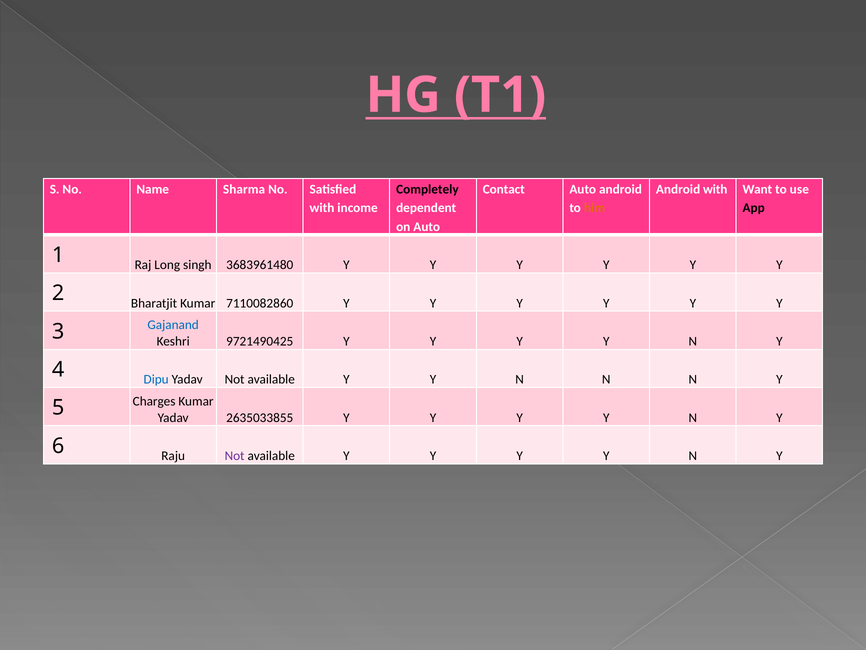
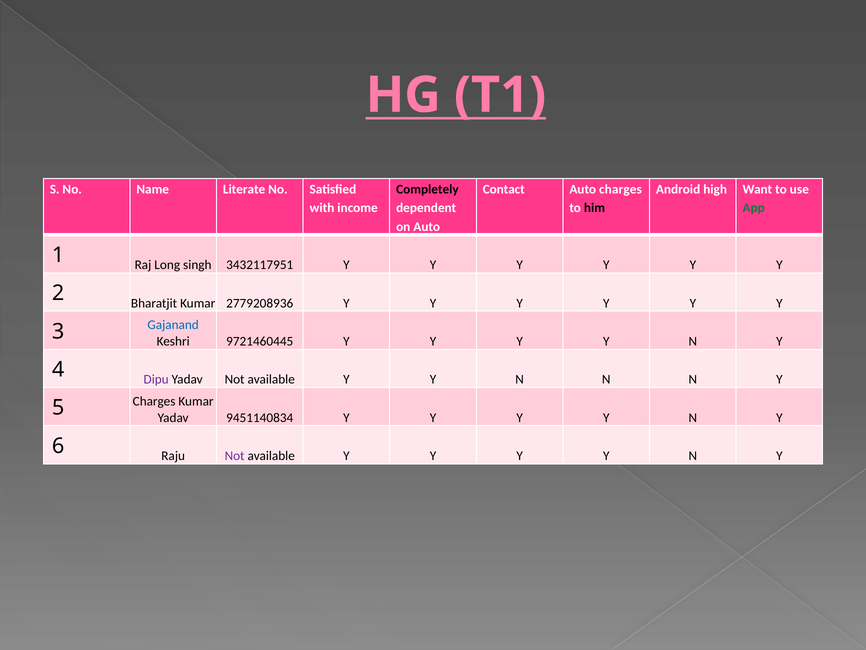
Sharma: Sharma -> Literate
Auto android: android -> charges
Android with: with -> high
him colour: orange -> black
App colour: black -> green
3683961480: 3683961480 -> 3432117951
7110082860: 7110082860 -> 2779208936
9721490425: 9721490425 -> 9721460445
Dipu colour: blue -> purple
2635033855: 2635033855 -> 9451140834
